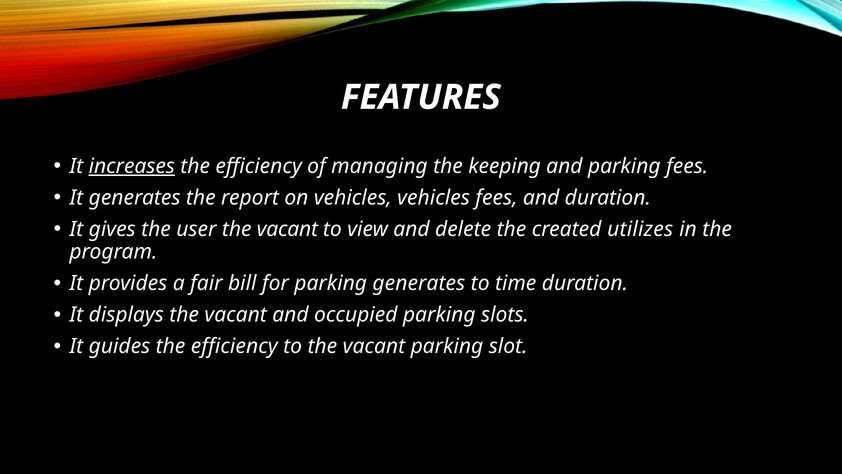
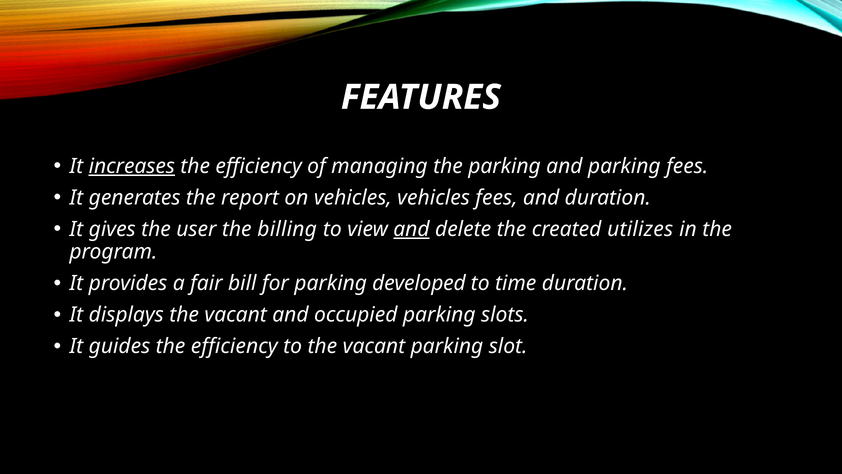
the keeping: keeping -> parking
user the vacant: vacant -> billing
and at (411, 229) underline: none -> present
parking generates: generates -> developed
